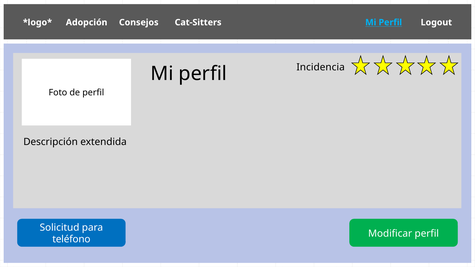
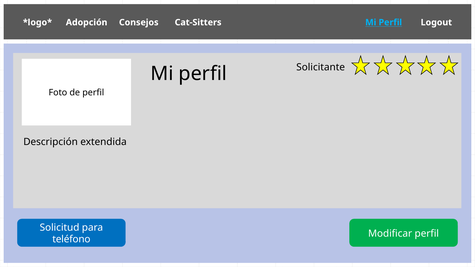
Incidencia: Incidencia -> Solicitante
